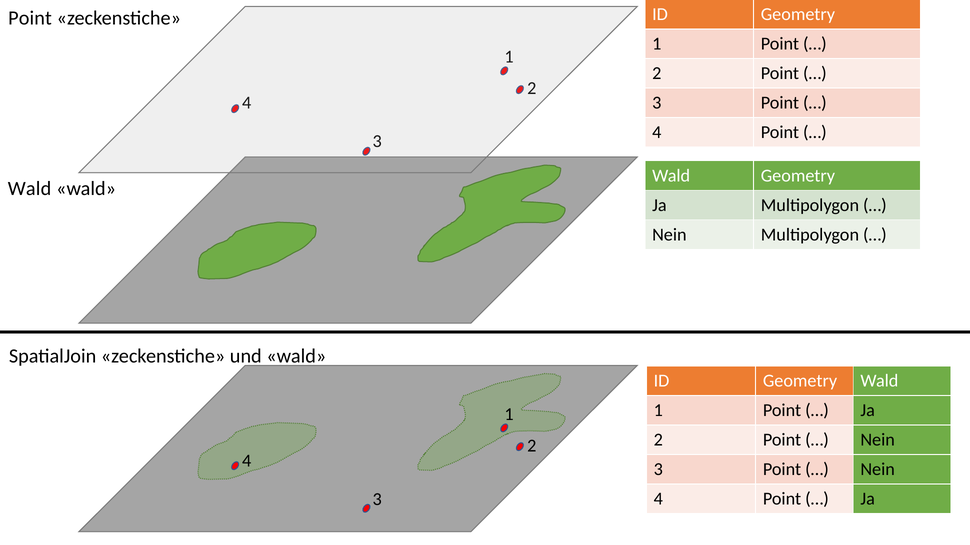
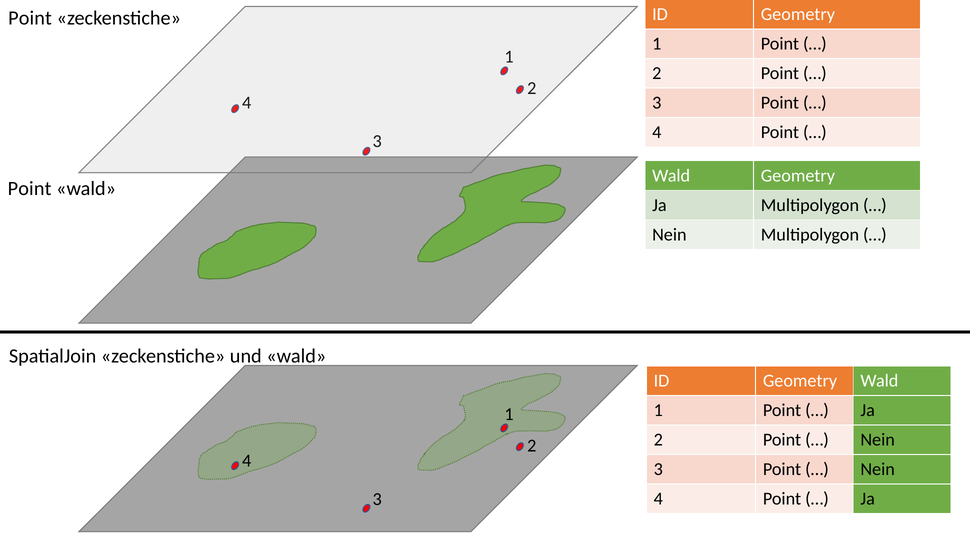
Wald at (30, 189): Wald -> Point
